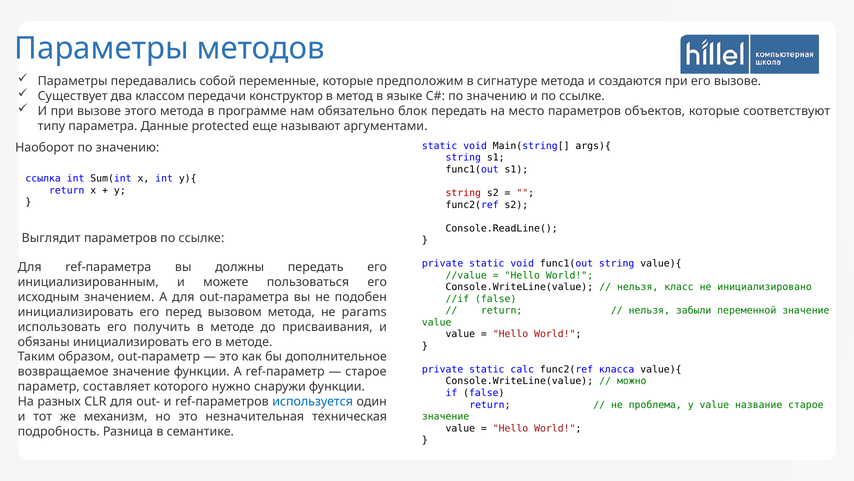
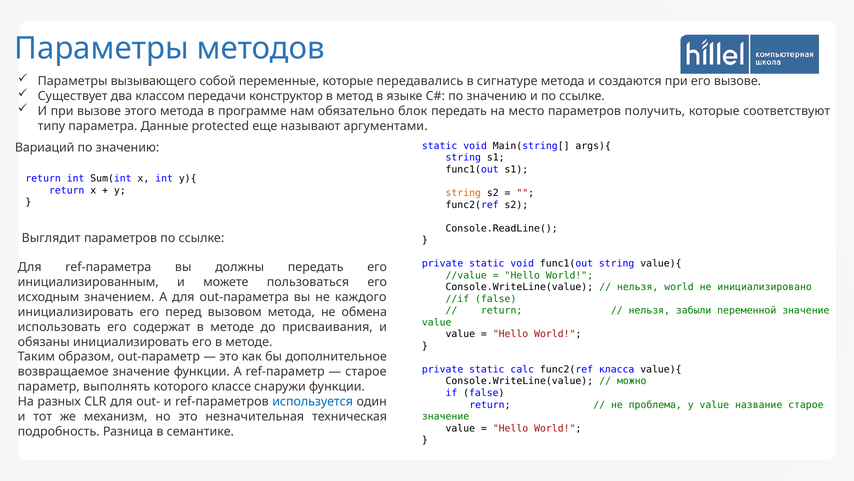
передавались: передавались -> вызывающего
предположим: предположим -> передавались
объектов: объектов -> получить
Наоборот: Наоборот -> Вариаций
ссылка at (43, 178): ссылка -> return
string at (463, 193) colour: red -> orange
нельзя класс: класс -> world
подобен: подобен -> каждого
params: params -> обмена
получить: получить -> содержат
составляет: составляет -> выполнять
нужно: нужно -> классе
